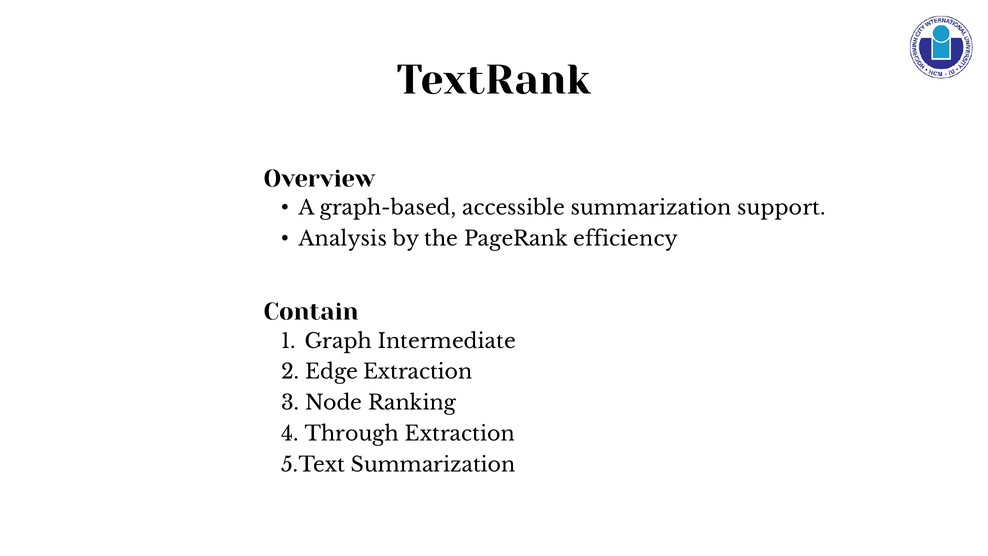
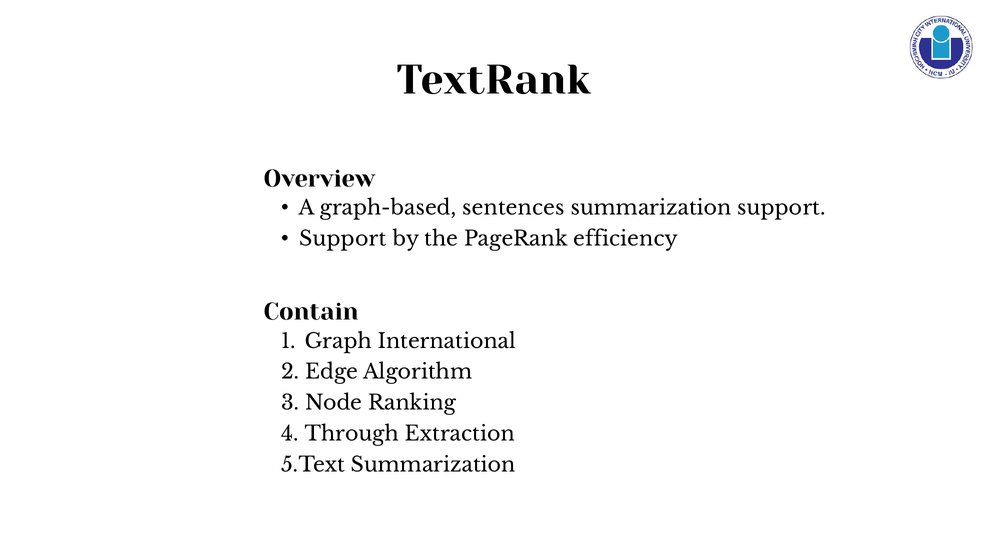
accessible: accessible -> sentences
Analysis at (343, 239): Analysis -> Support
Intermediate: Intermediate -> International
Edge Extraction: Extraction -> Algorithm
